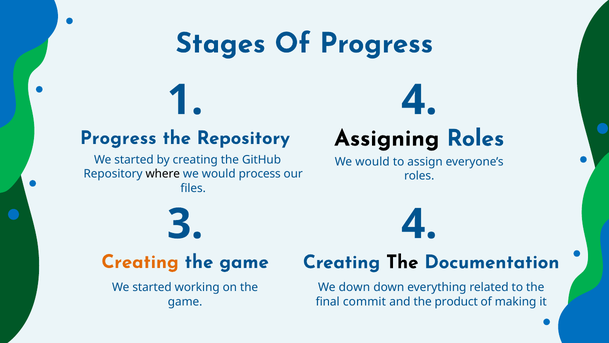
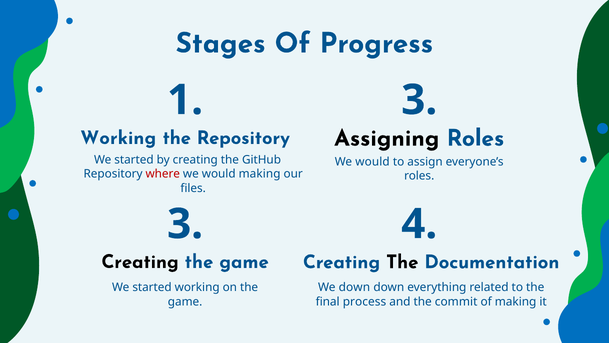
1 4: 4 -> 3
Progress at (118, 138): Progress -> Working
where colour: black -> red
would process: process -> making
Creating at (140, 261) colour: orange -> black
commit: commit -> process
product: product -> commit
